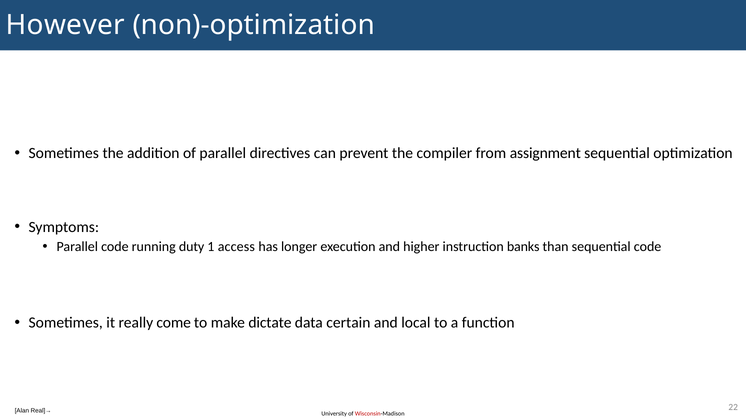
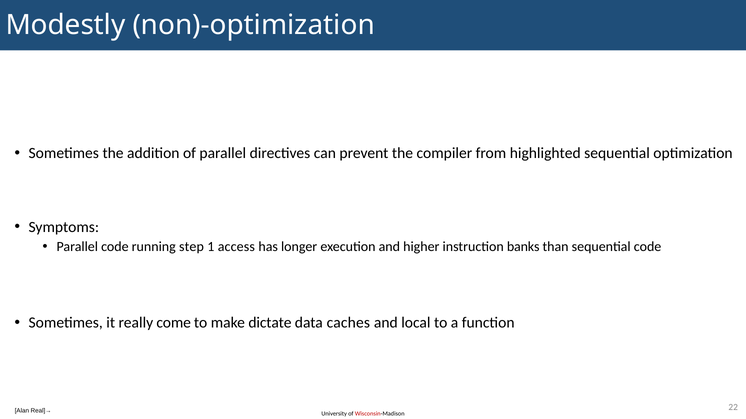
However: However -> Modestly
assignment: assignment -> highlighted
duty: duty -> step
certain: certain -> caches
